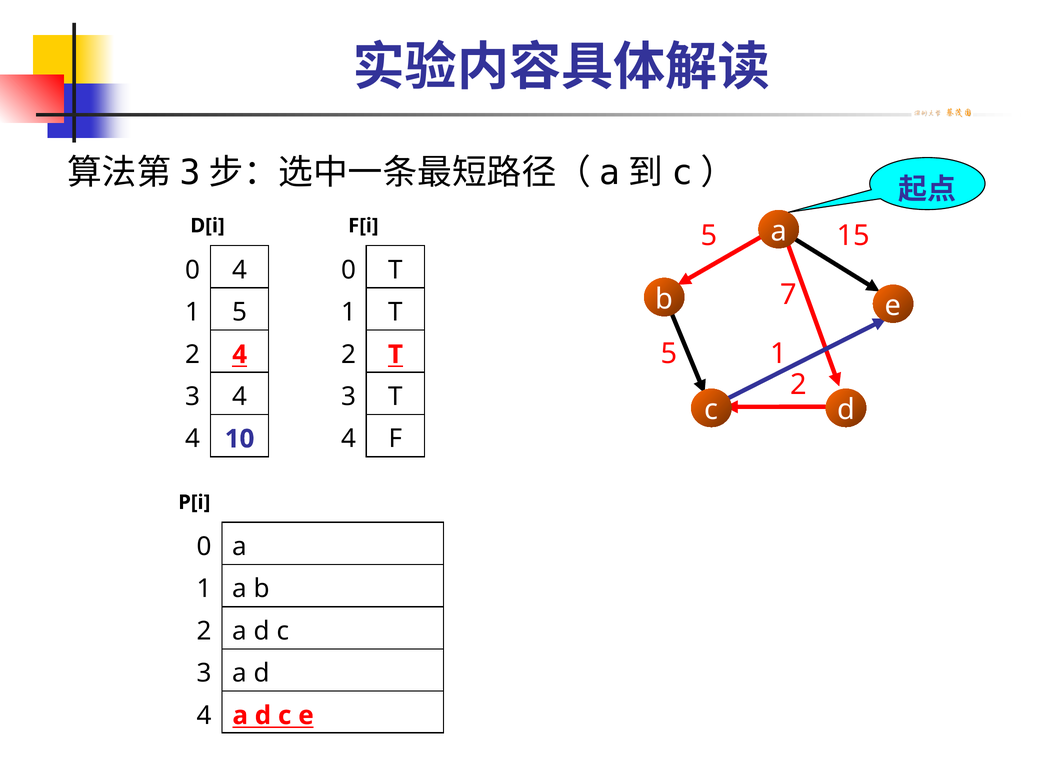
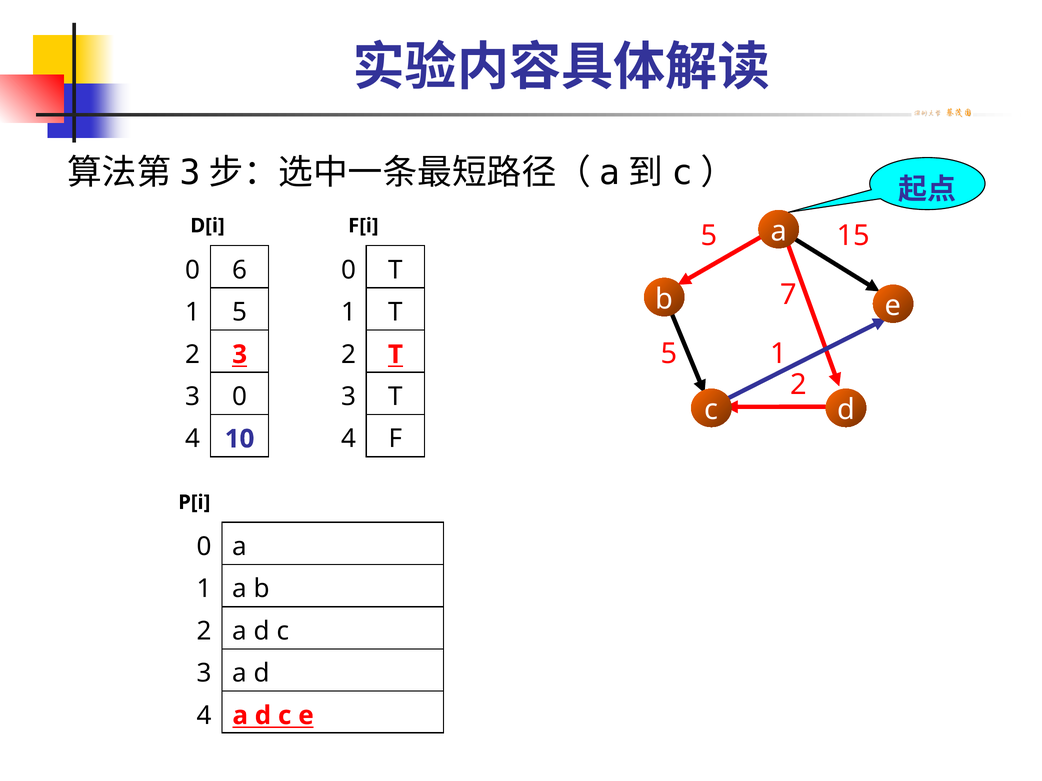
0 4: 4 -> 6
2 4: 4 -> 3
3 4: 4 -> 0
